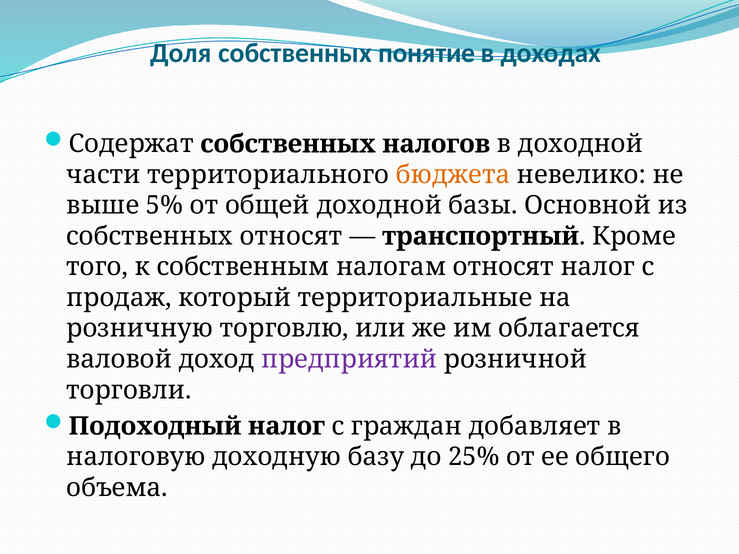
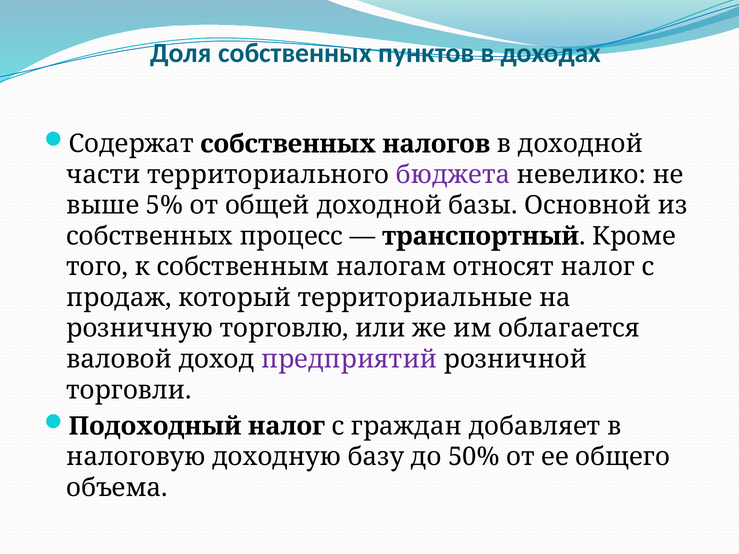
понятие: понятие -> пунктов
бюджета colour: orange -> purple
собственных относят: относят -> процесс
25%: 25% -> 50%
